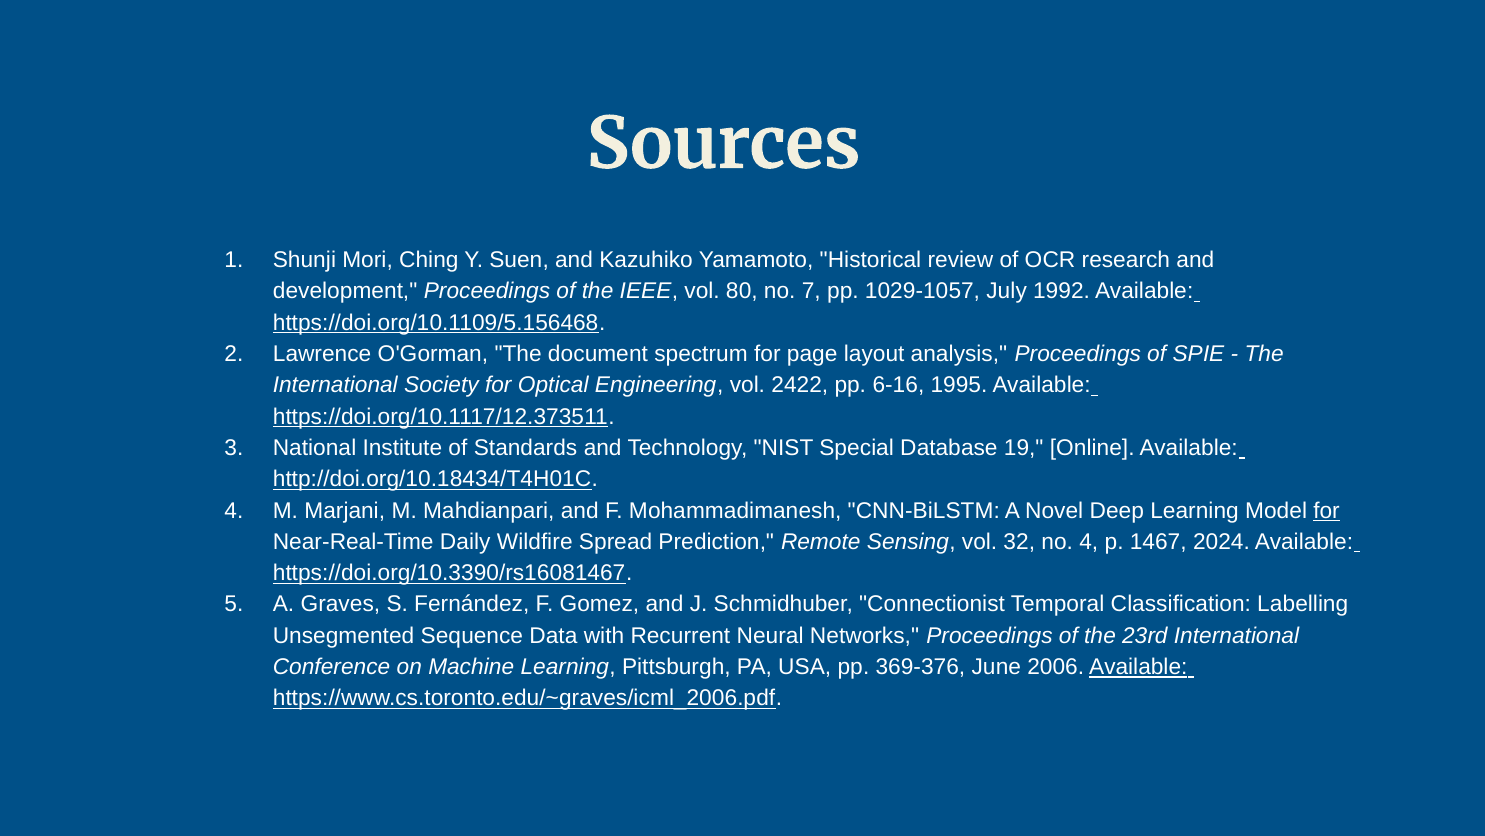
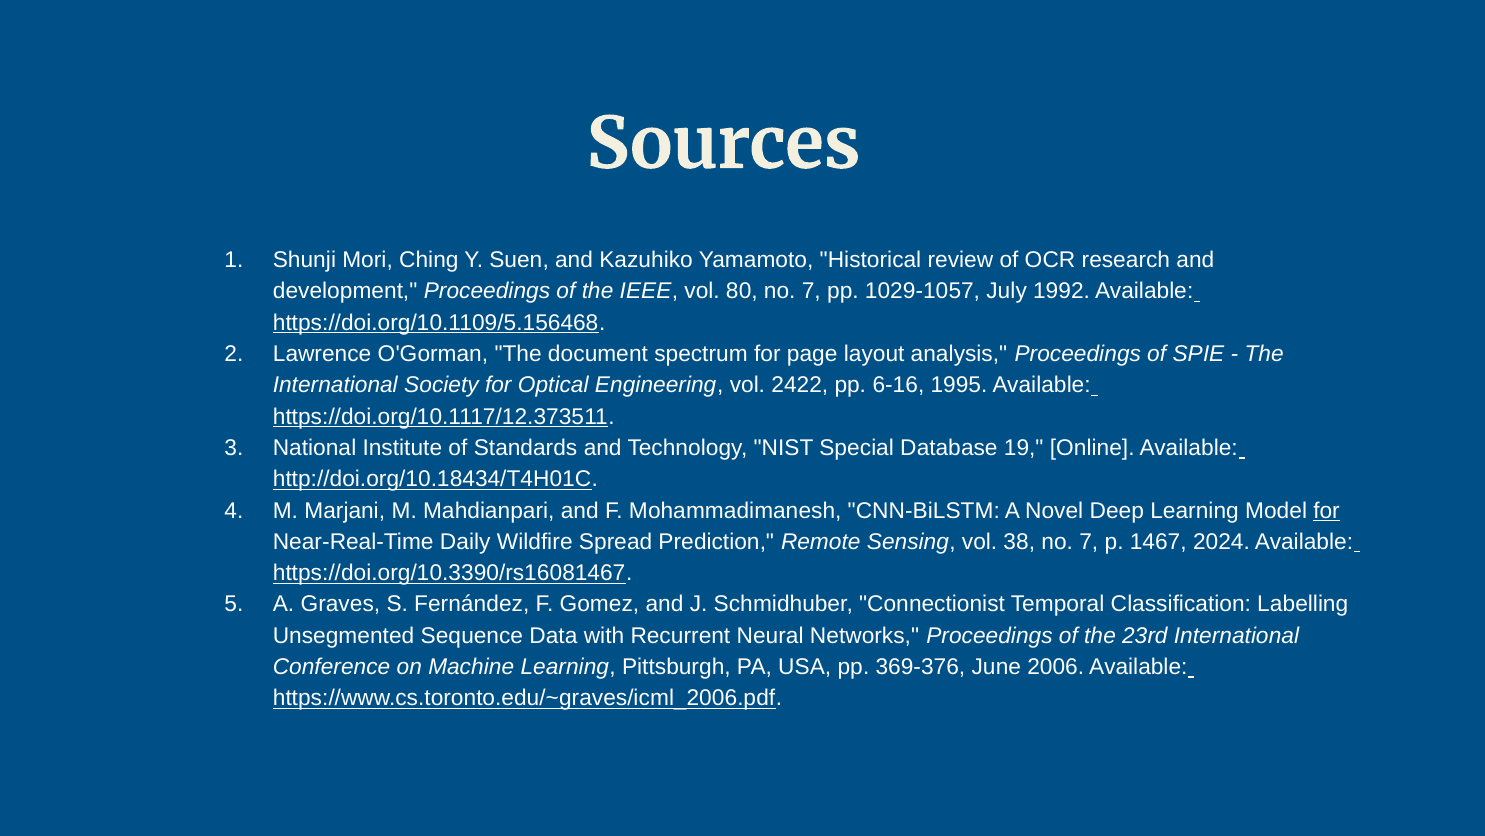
32: 32 -> 38
4 at (1089, 541): 4 -> 7
Available at (1138, 667) underline: present -> none
